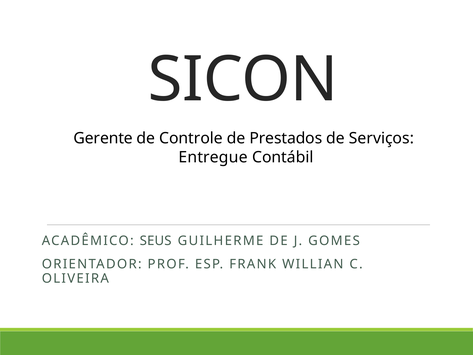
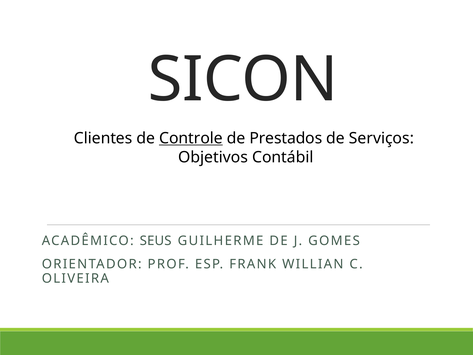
Gerente: Gerente -> Clientes
Controle underline: none -> present
Entregue: Entregue -> Objetivos
